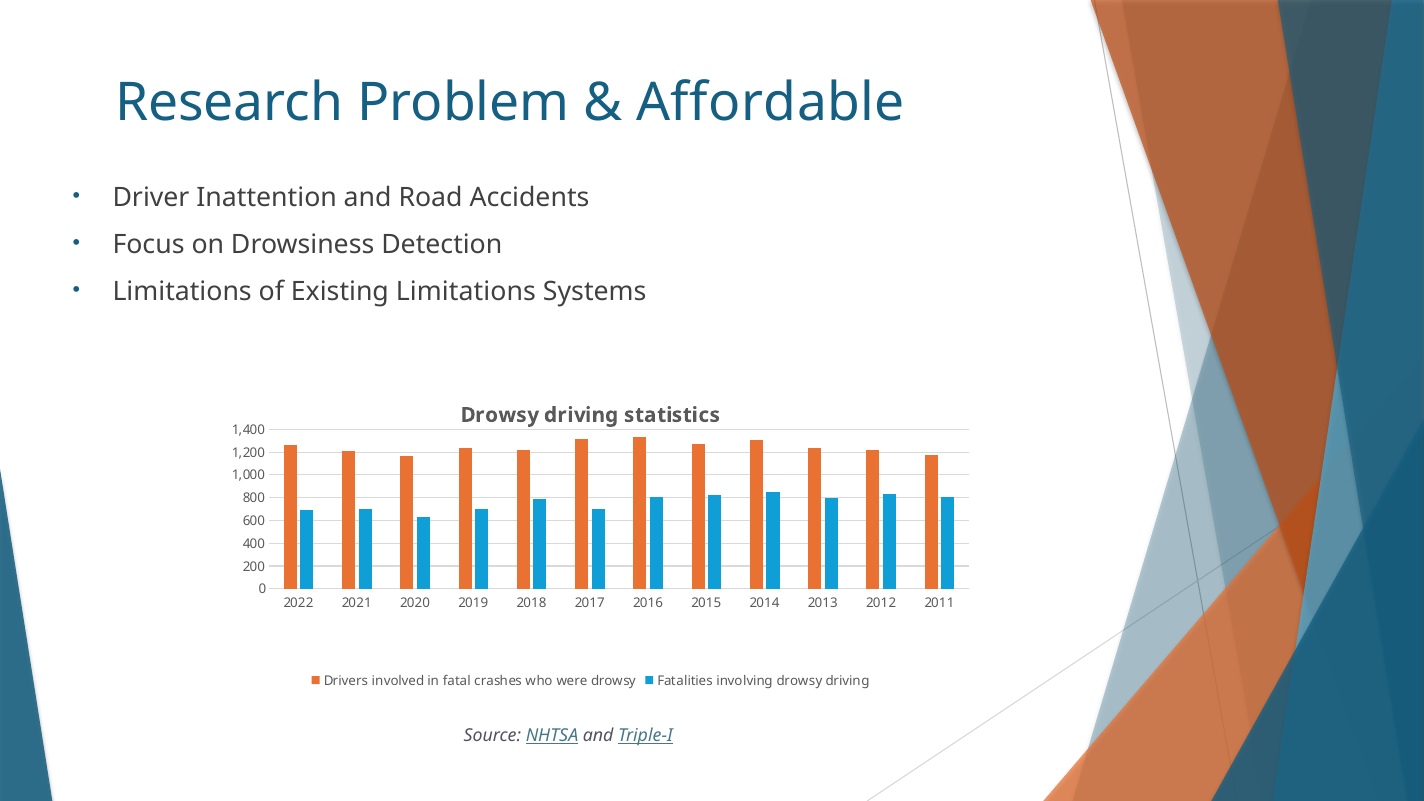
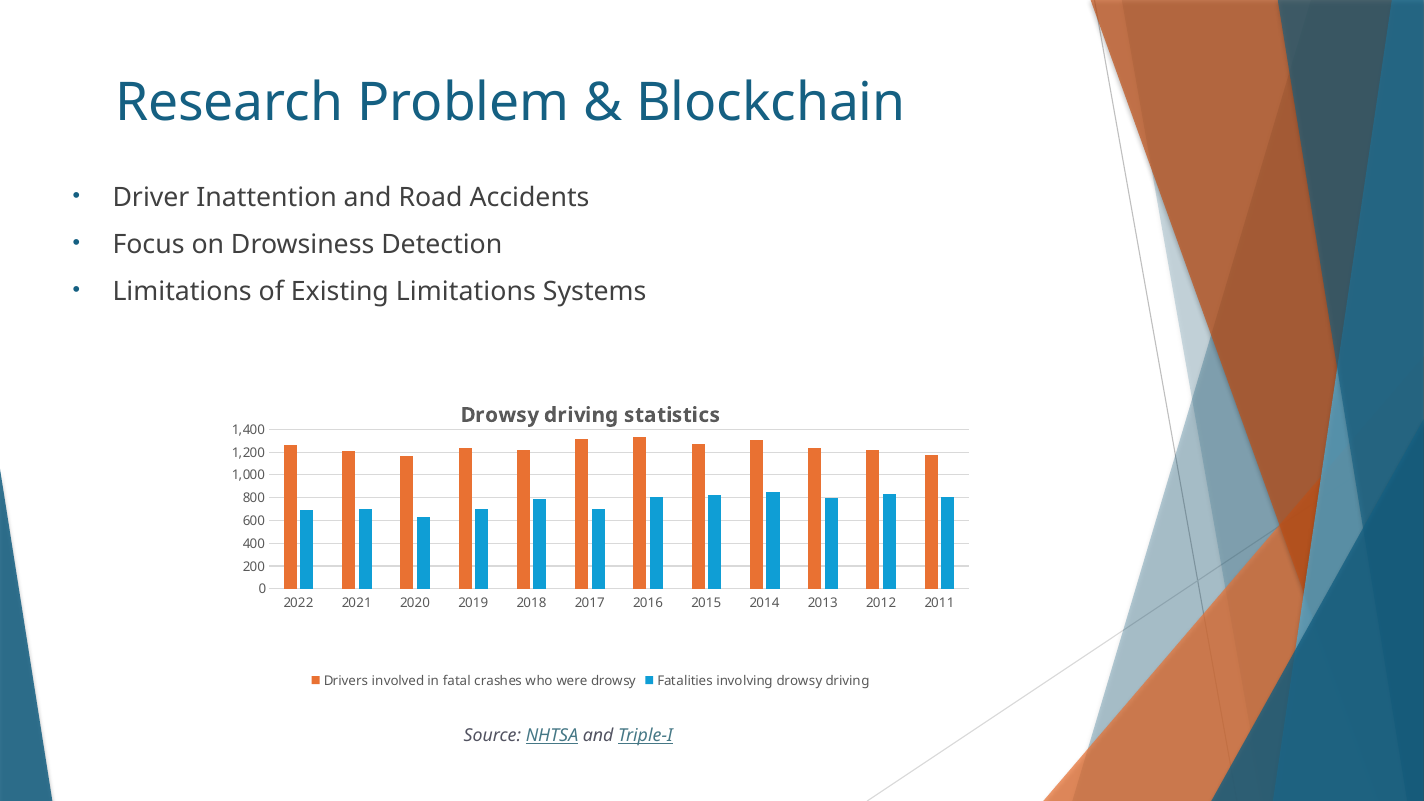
Affordable: Affordable -> Blockchain
